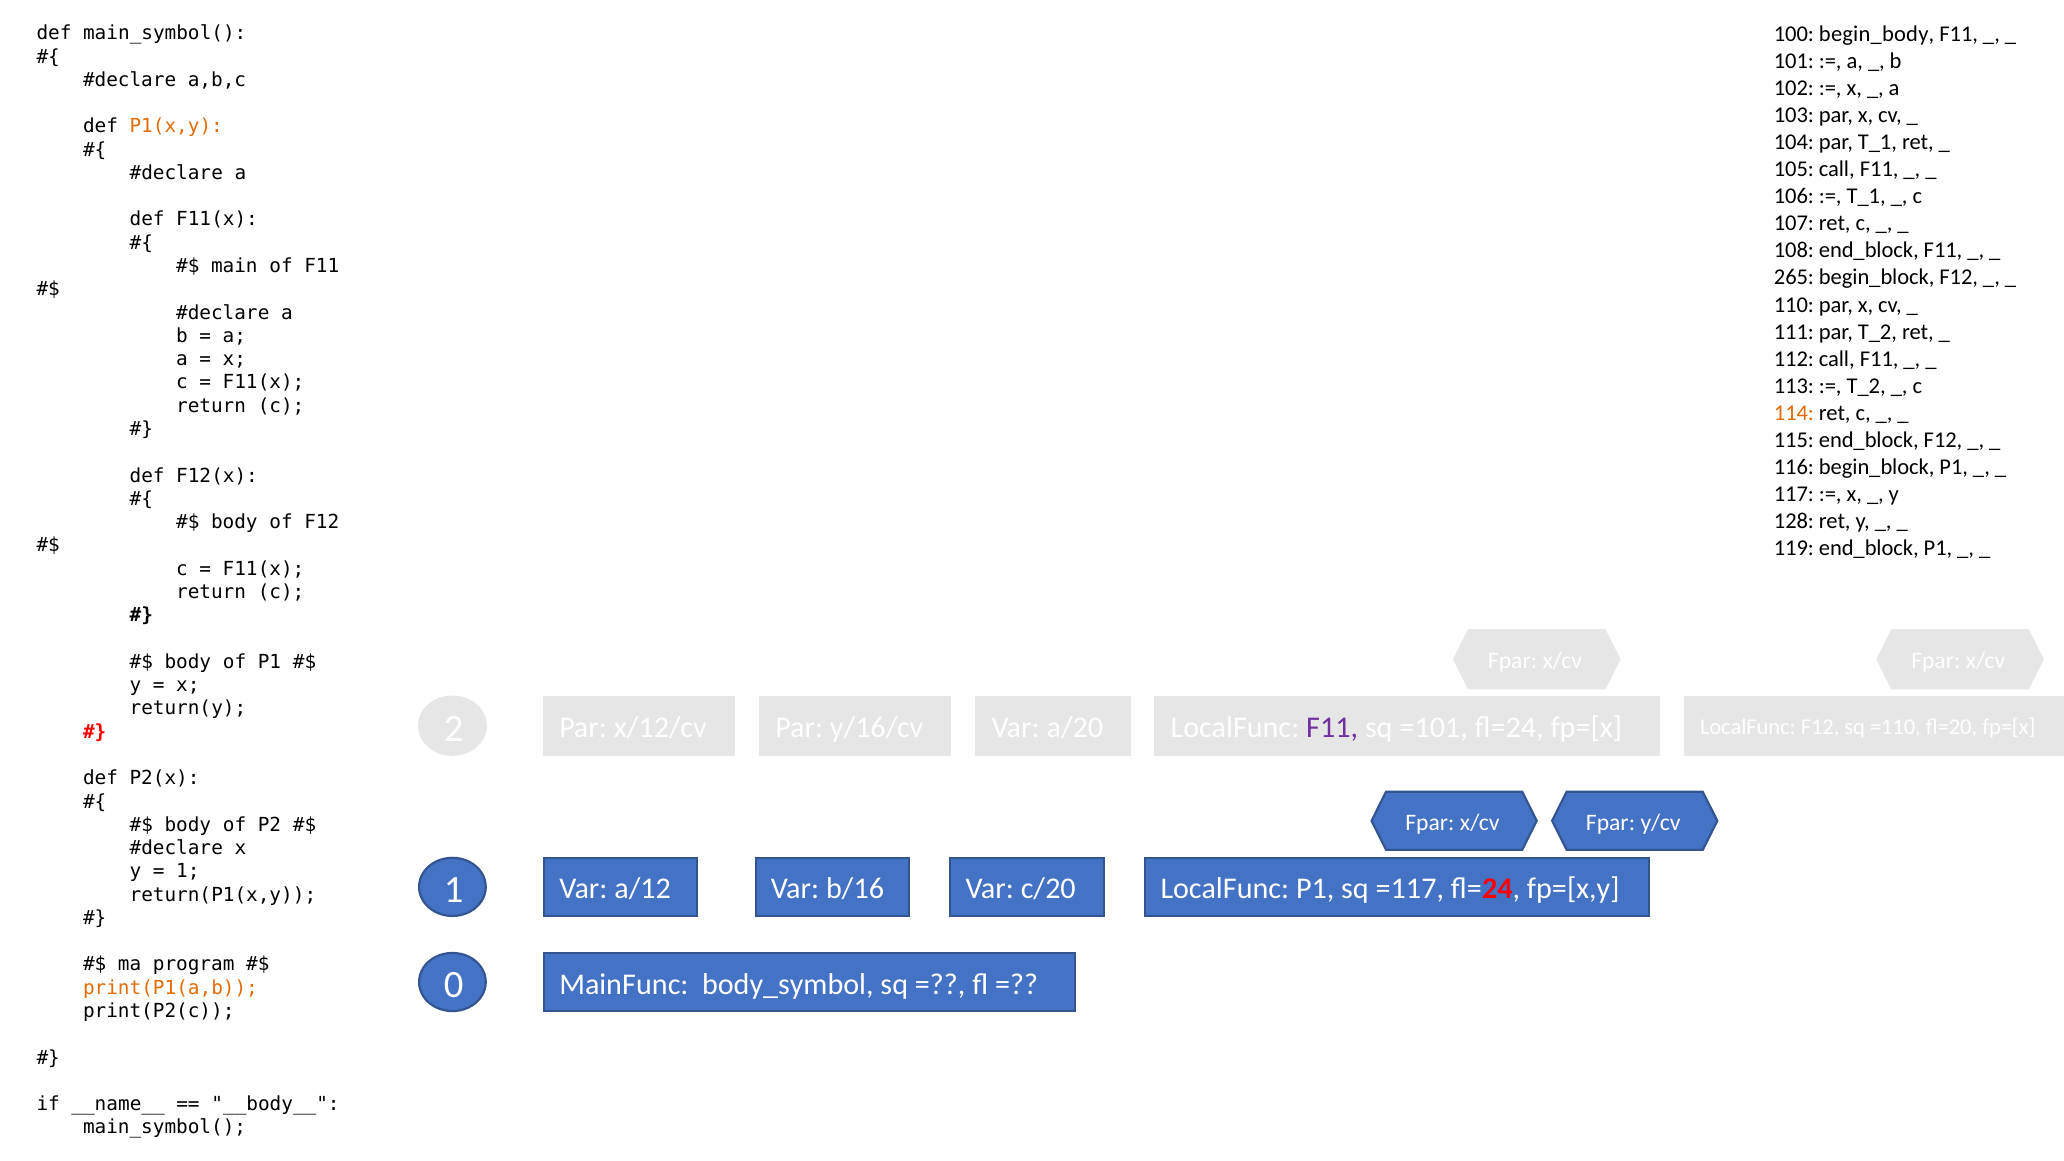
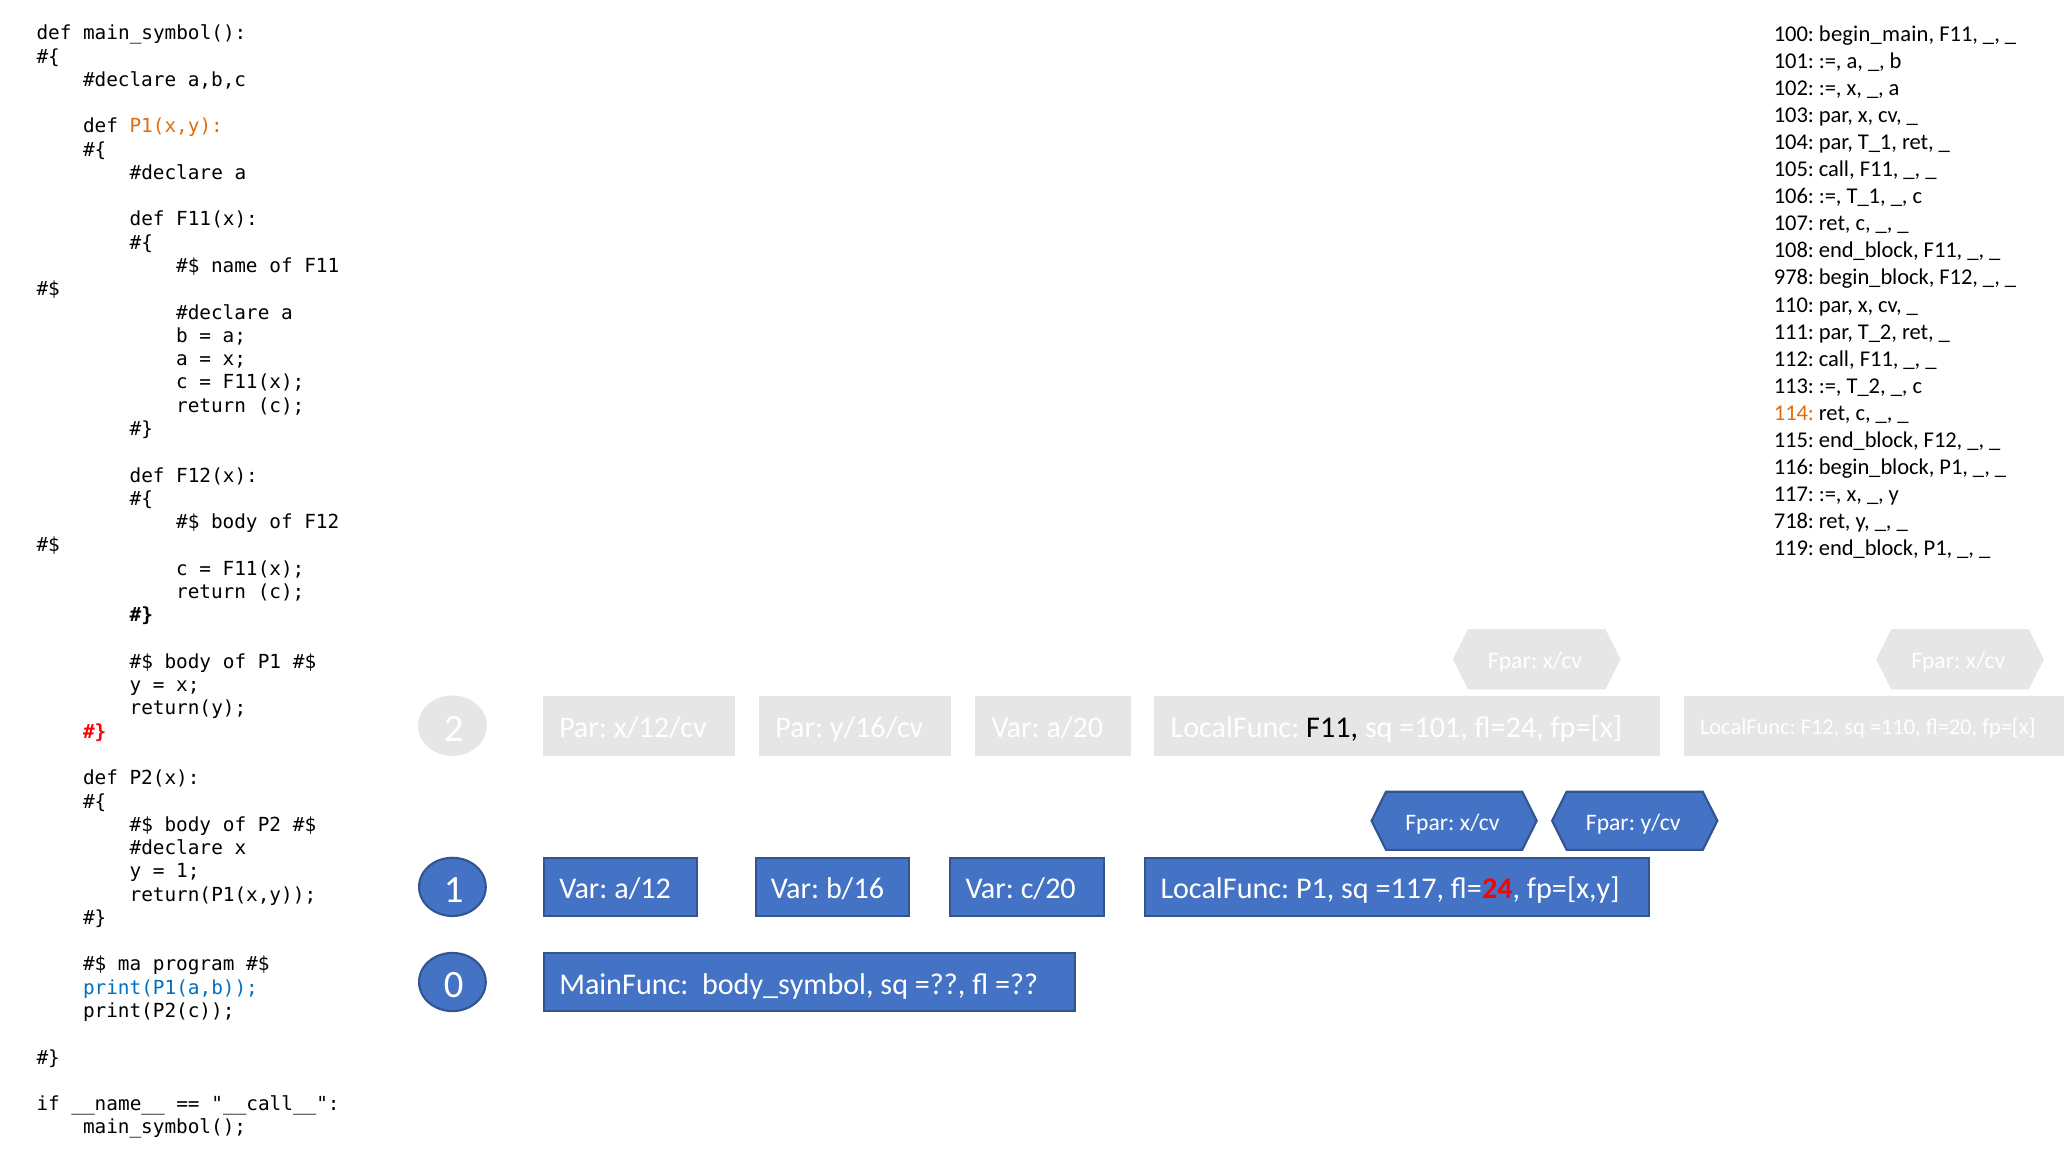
begin_body: begin_body -> begin_main
main: main -> name
265: 265 -> 978
128: 128 -> 718
F11 at (1332, 728) colour: purple -> black
print(P1(a,b colour: orange -> blue
__body__: __body__ -> __call__
